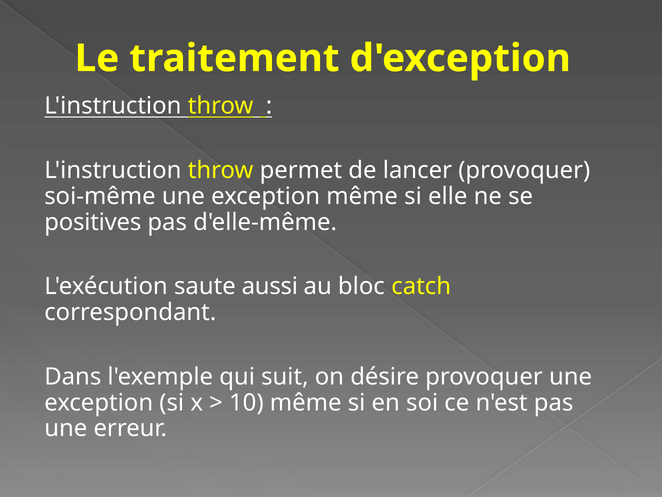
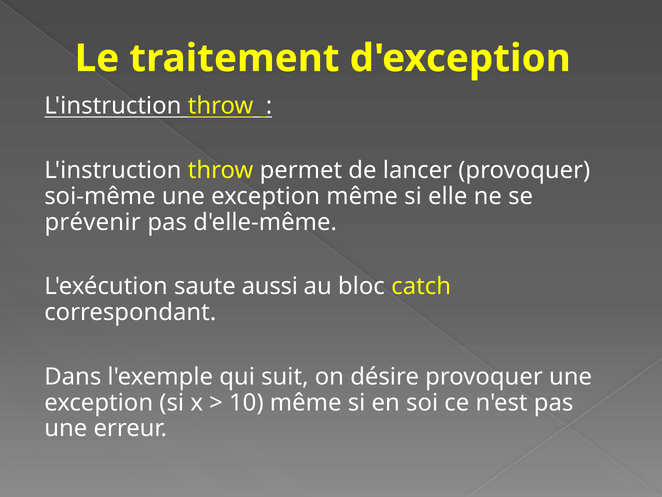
positives: positives -> prévenir
